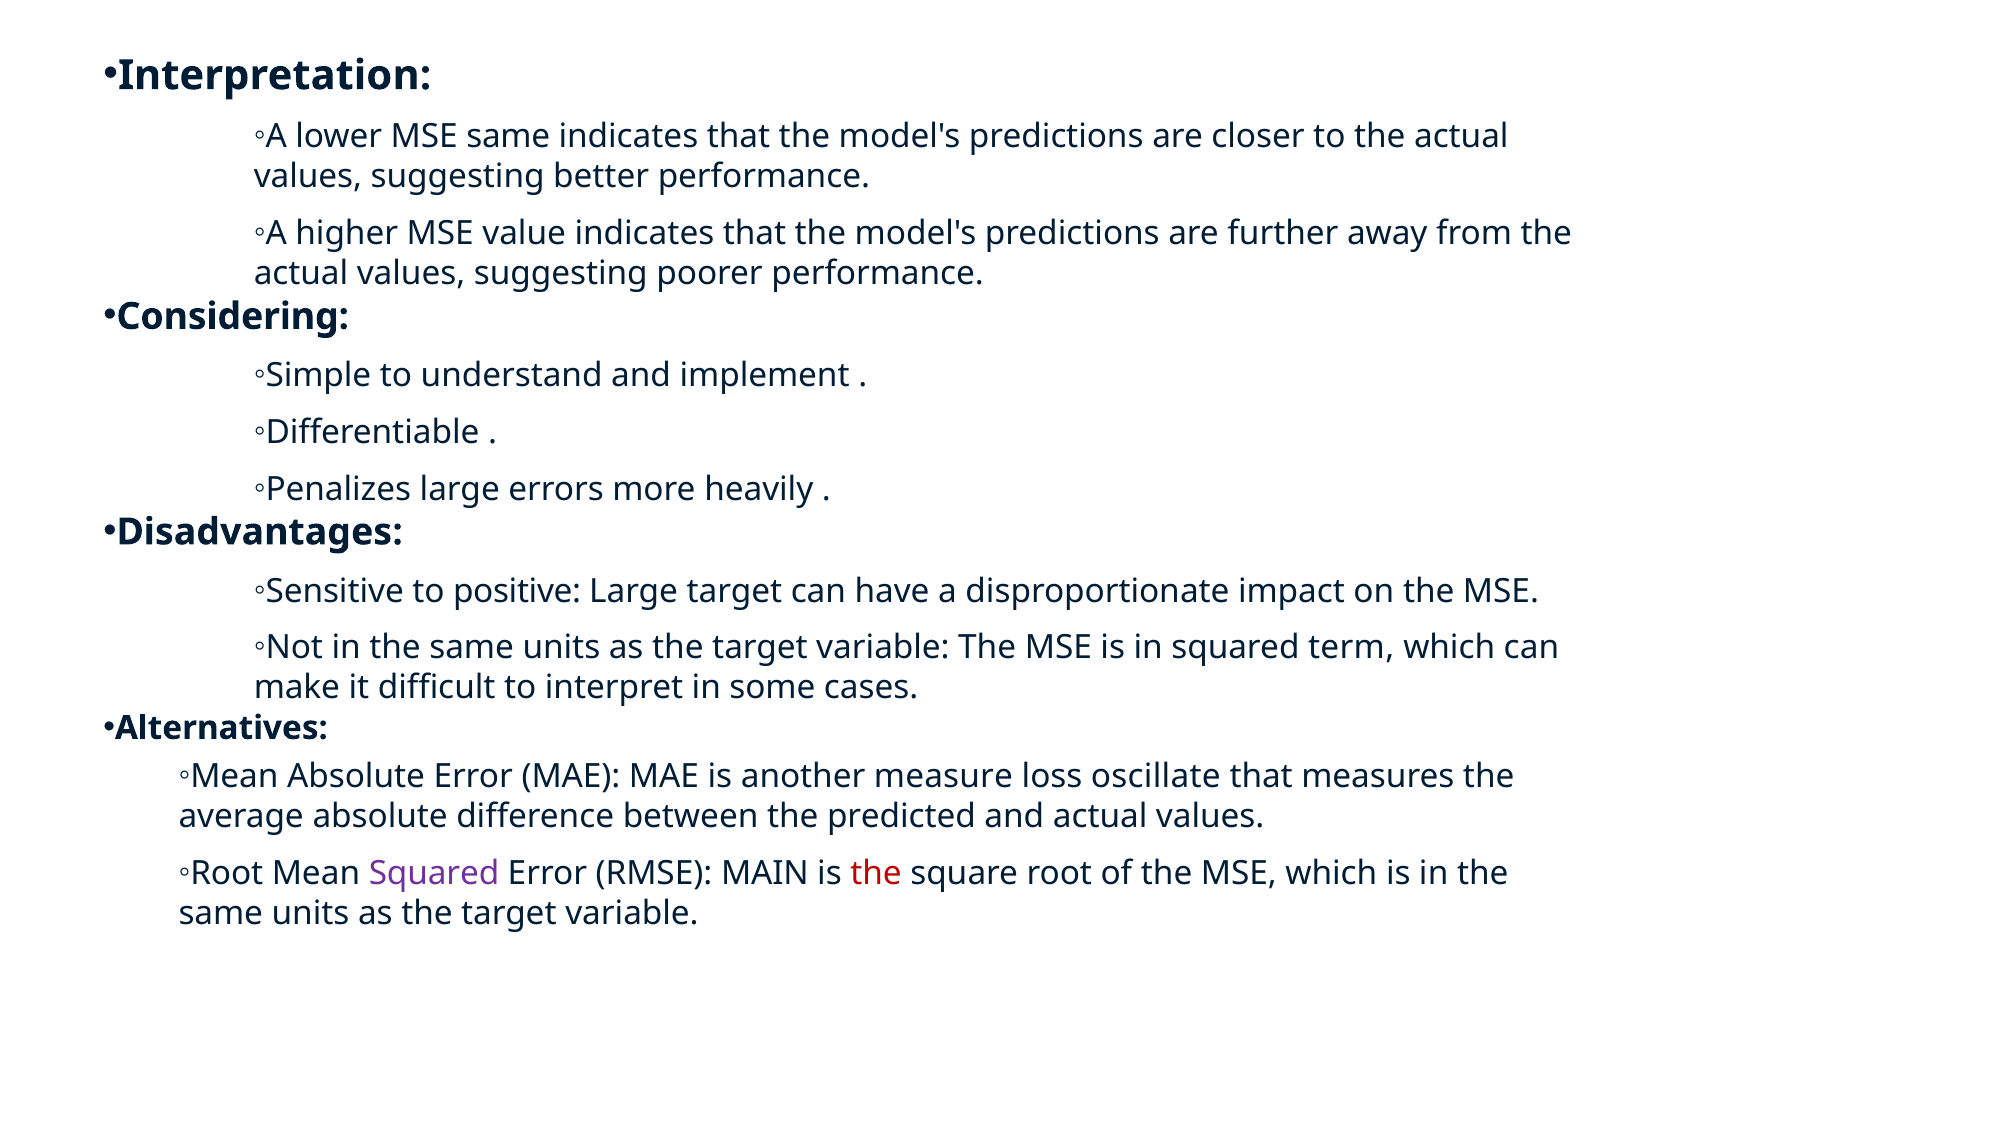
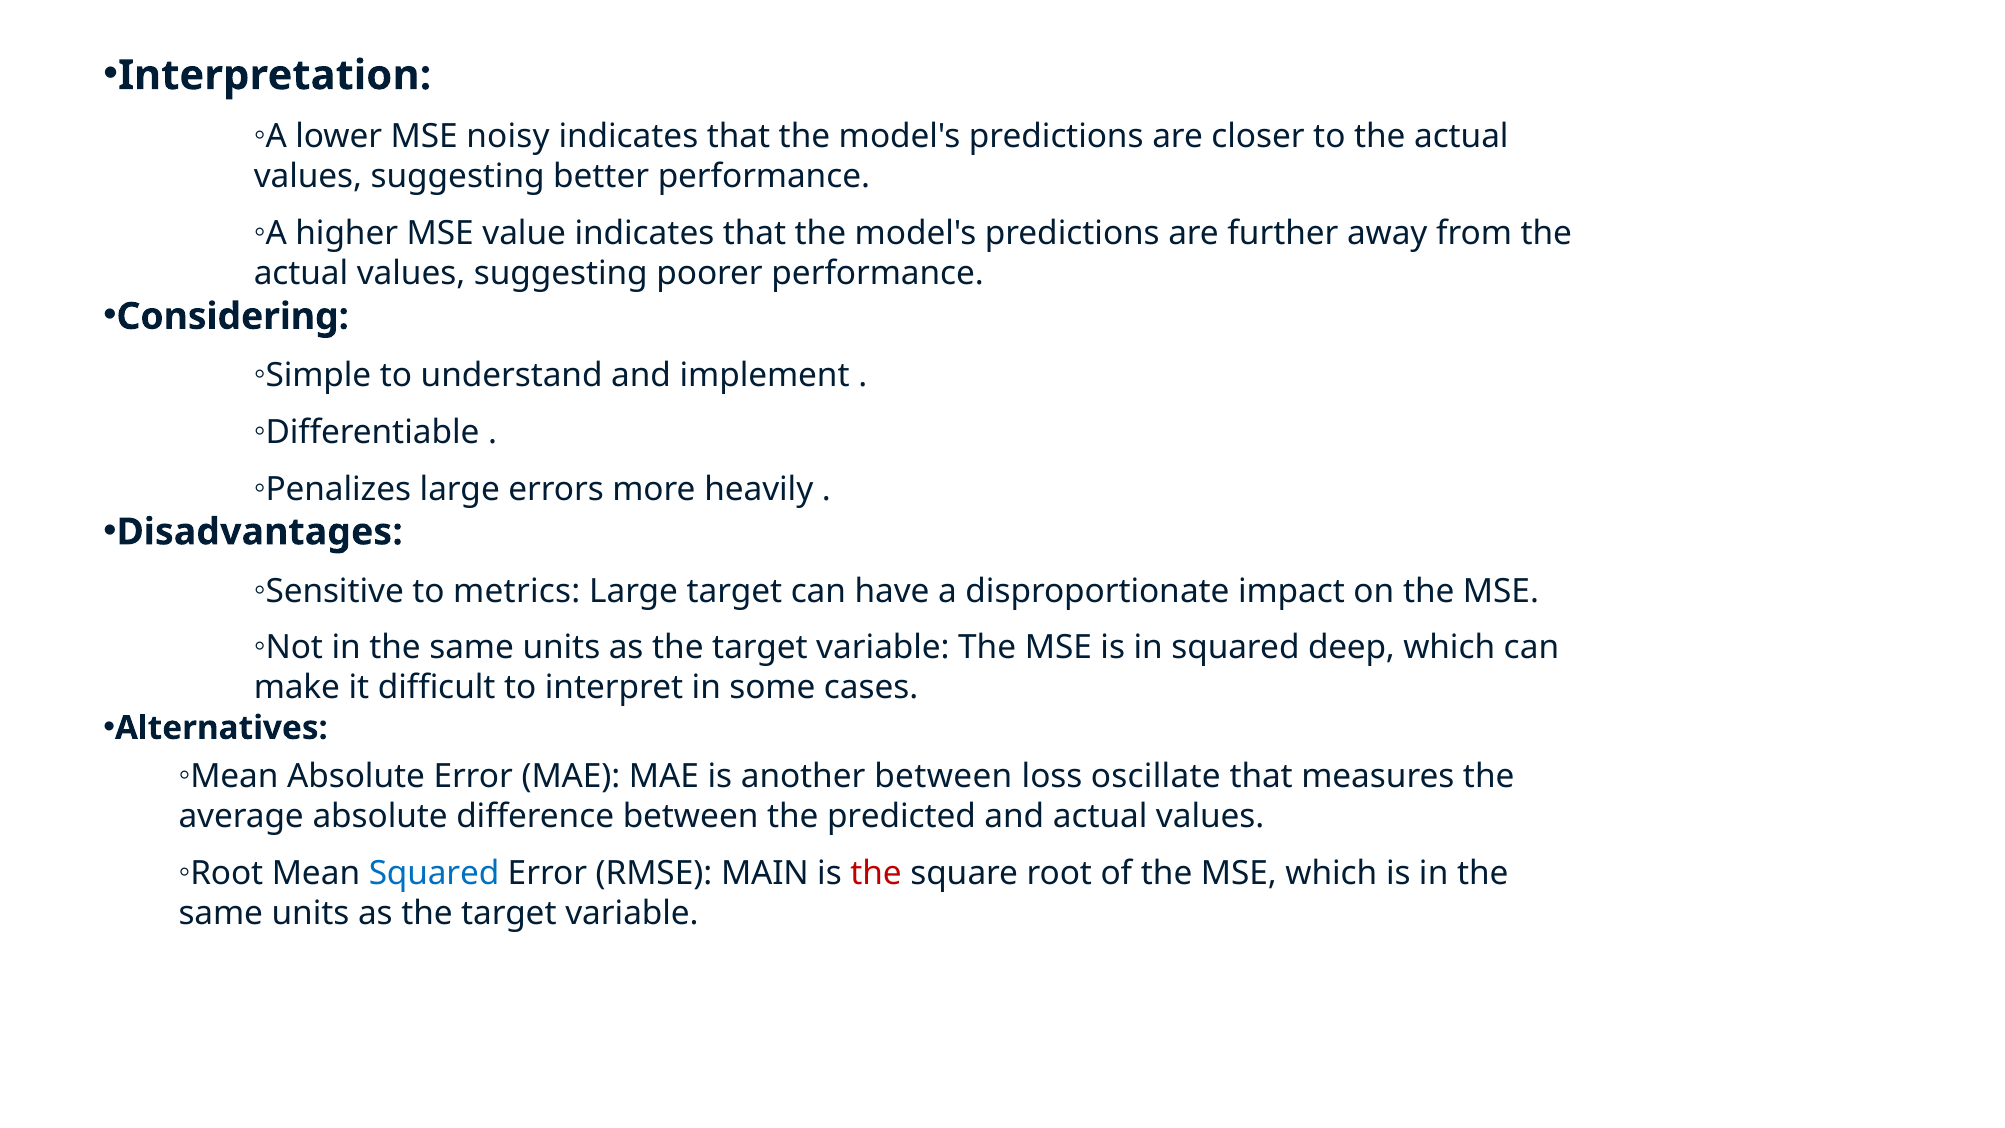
MSE same: same -> noisy
positive: positive -> metrics
term: term -> deep
another measure: measure -> between
Squared at (434, 873) colour: purple -> blue
